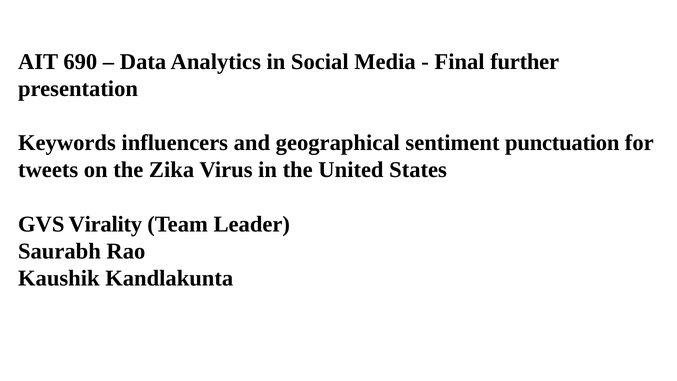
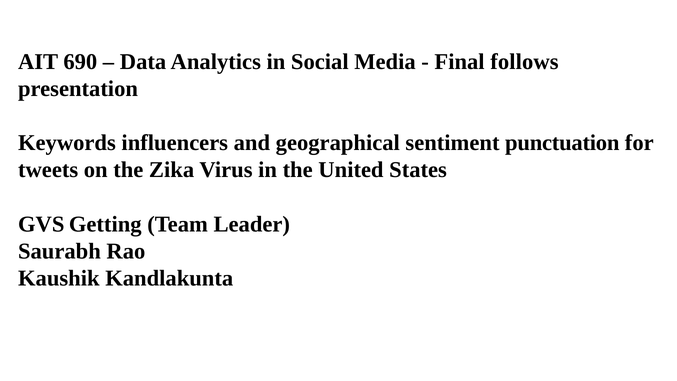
further: further -> follows
Virality: Virality -> Getting
